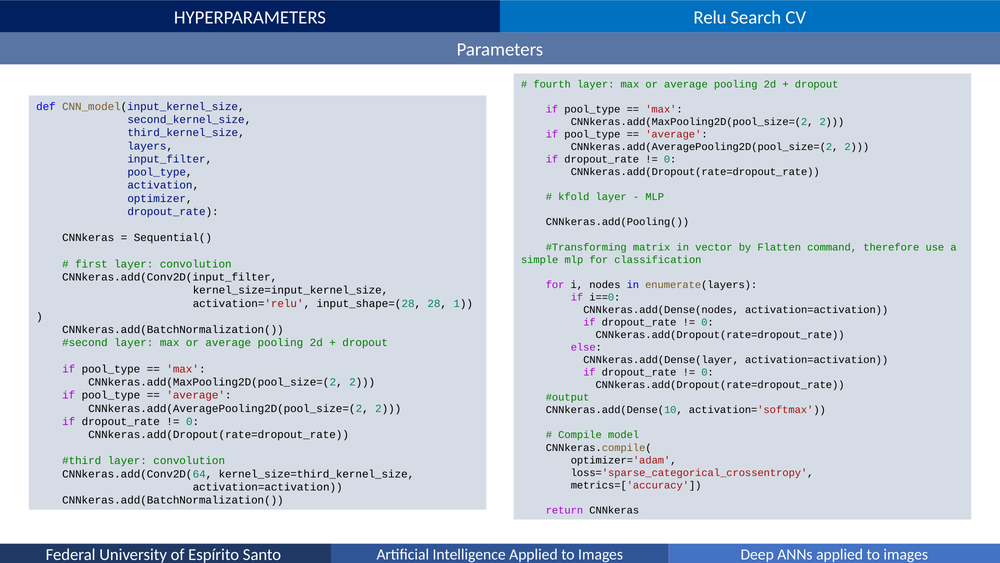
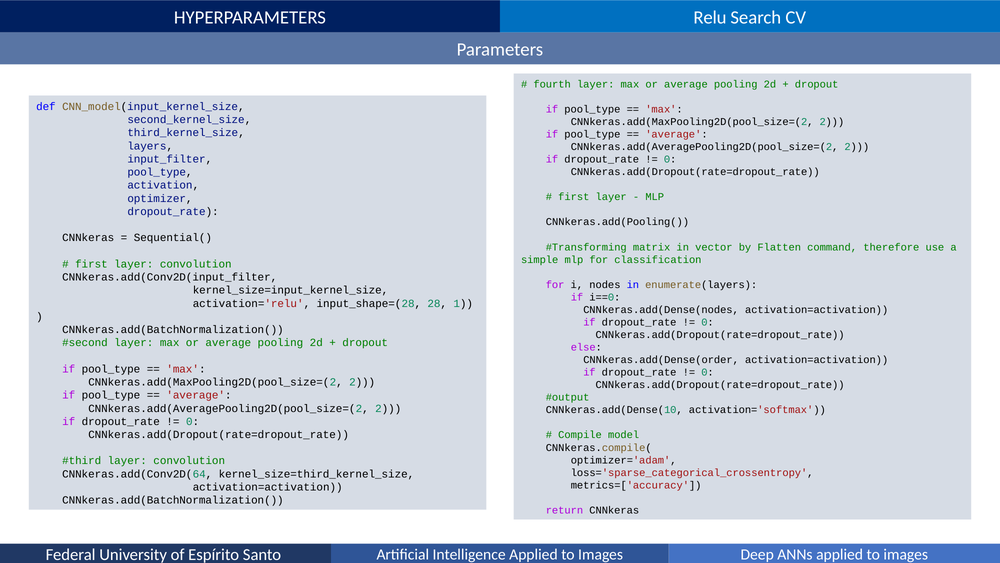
kfold at (574, 197): kfold -> first
CNNkeras.add(Dense(layer: CNNkeras.add(Dense(layer -> CNNkeras.add(Dense(order
